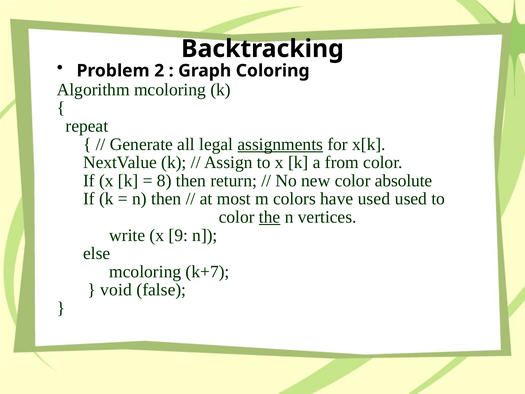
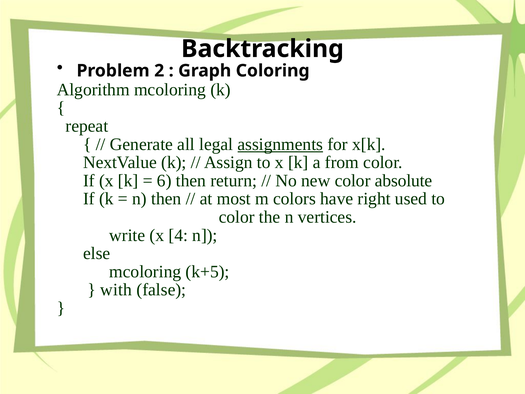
8: 8 -> 6
have used: used -> right
the underline: present -> none
9: 9 -> 4
k+7: k+7 -> k+5
void: void -> with
